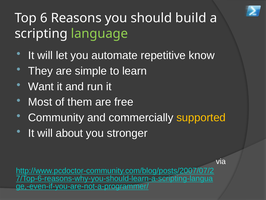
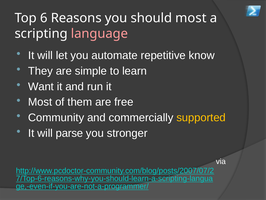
should build: build -> most
language colour: light green -> pink
about: about -> parse
